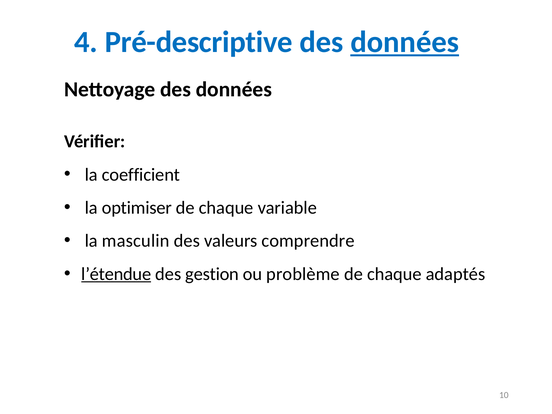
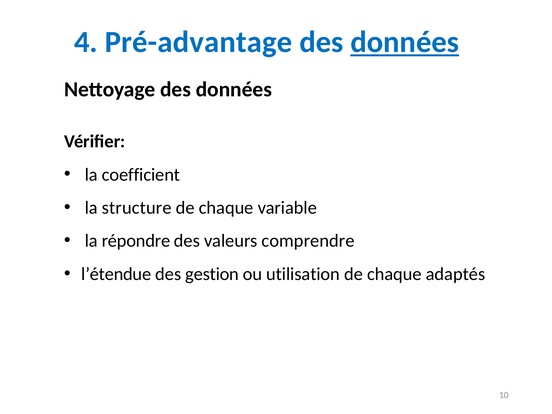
Pré-descriptive: Pré-descriptive -> Pré-advantage
optimiser: optimiser -> structure
masculin: masculin -> répondre
l’étendue underline: present -> none
problème: problème -> utilisation
